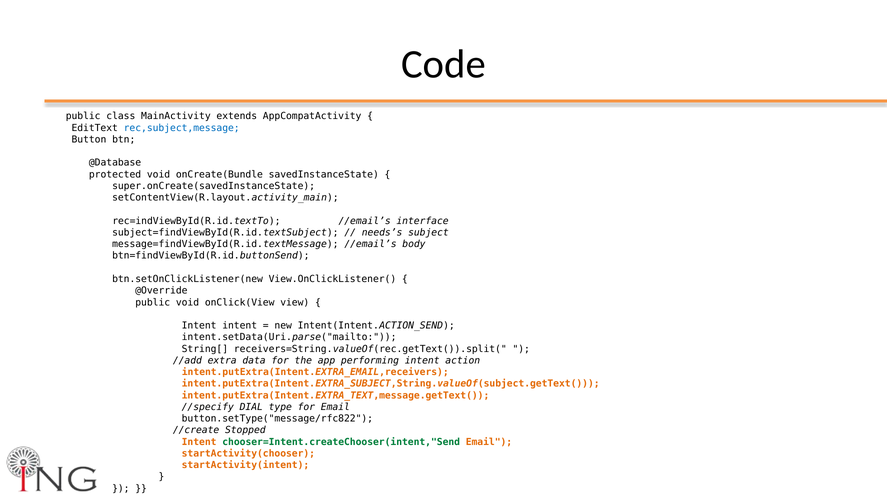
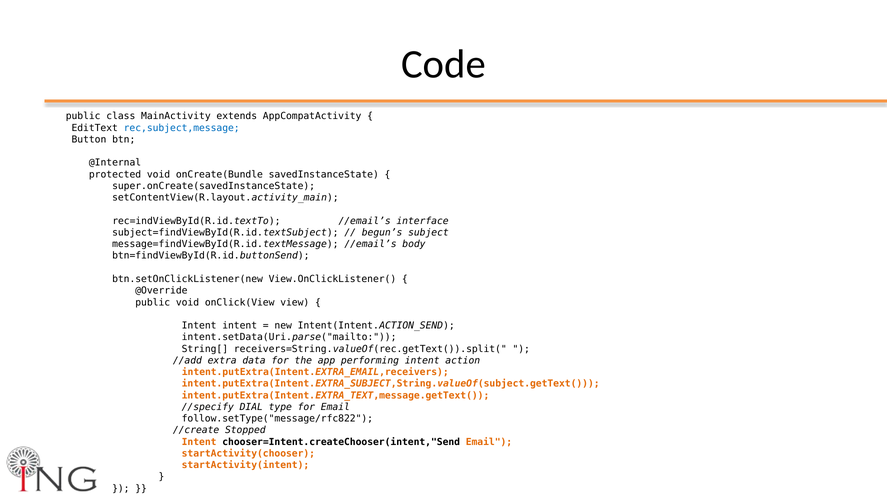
@Database: @Database -> @Internal
needs’s: needs’s -> begun’s
button.setType("message/rfc822: button.setType("message/rfc822 -> follow.setType("message/rfc822
chooser=Intent.createChooser(intent,"Send colour: green -> black
